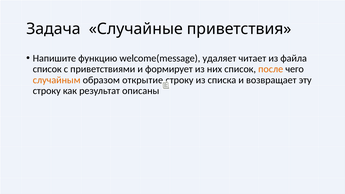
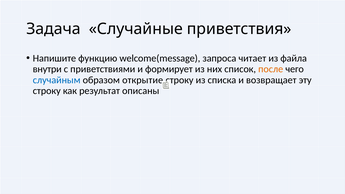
удаляет: удаляет -> запроса
список at (47, 69): список -> внутри
случайным colour: orange -> blue
